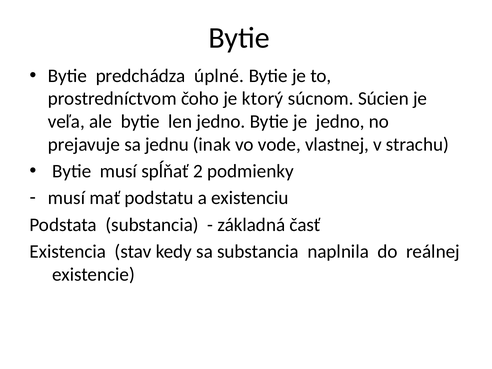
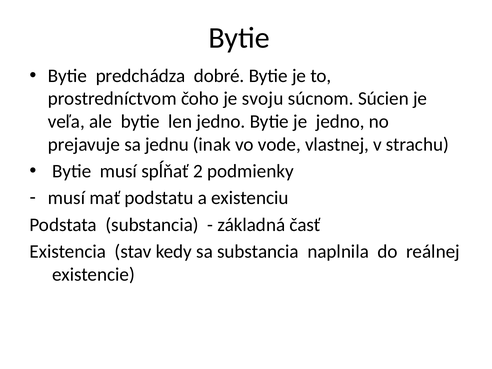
úplné: úplné -> dobré
ktorý: ktorý -> svoju
